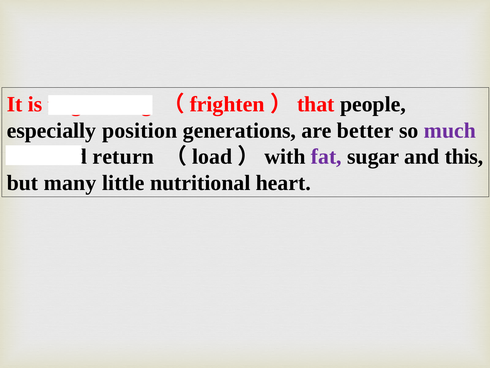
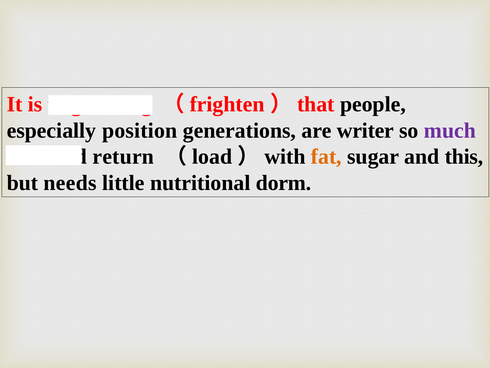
better: better -> writer
fat colour: purple -> orange
many: many -> needs
heart: heart -> dorm
